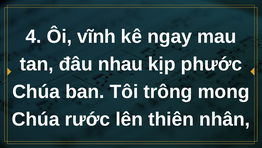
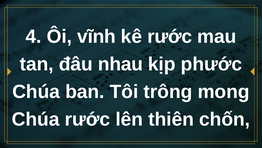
kê ngay: ngay -> rước
nhân: nhân -> chốn
